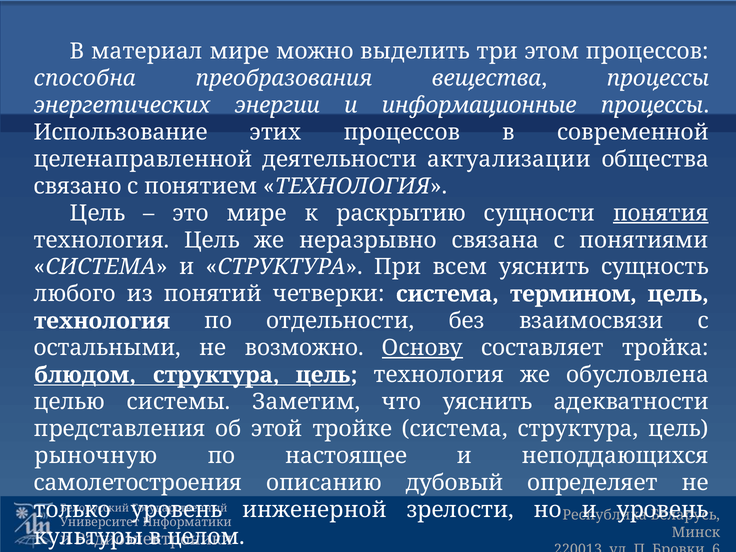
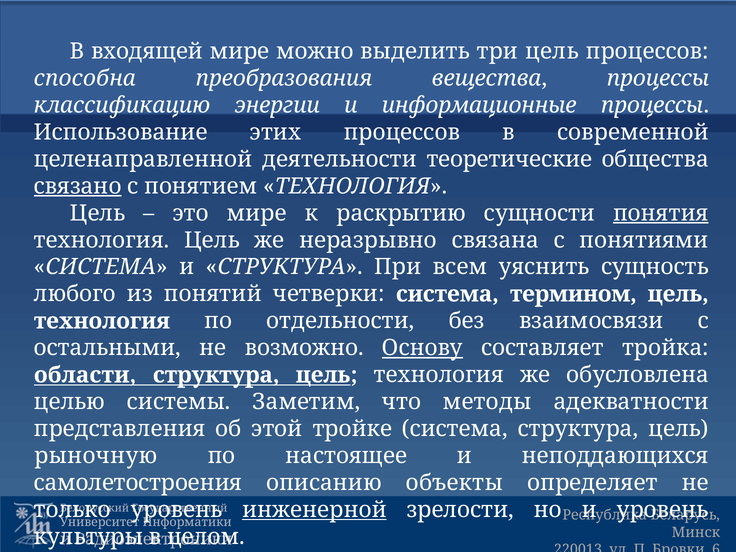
материал: материал -> входящей
три этом: этом -> цель
энергетических: энергетических -> классификацию
актуализации: актуализации -> теоретические
связано underline: none -> present
блюдом: блюдом -> области
что уяснить: уяснить -> методы
дубовый: дубовый -> объекты
инженерной underline: none -> present
